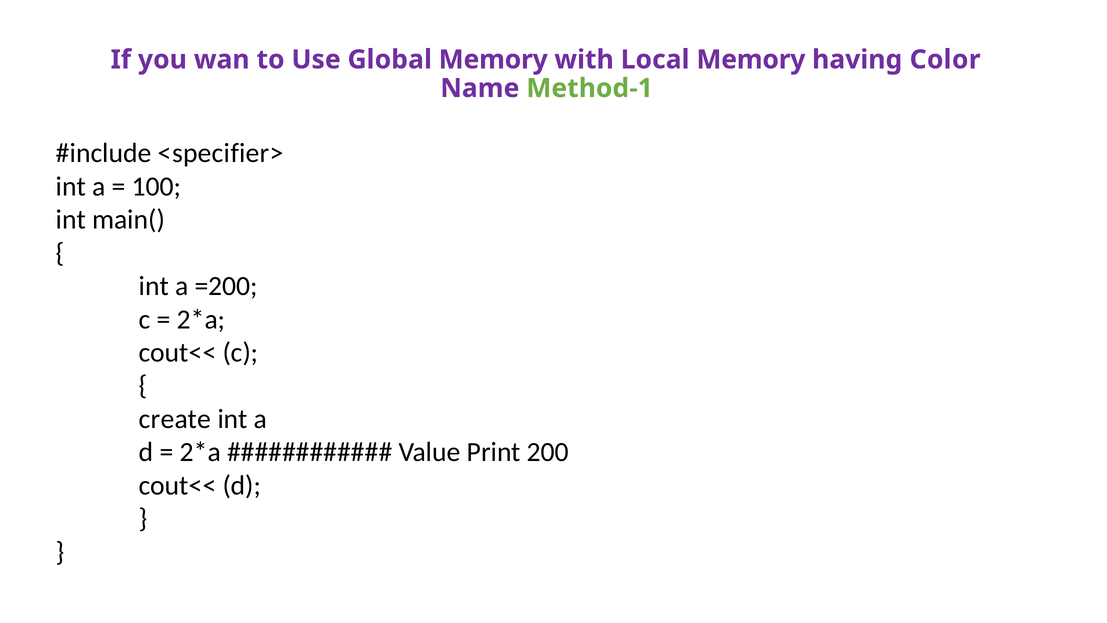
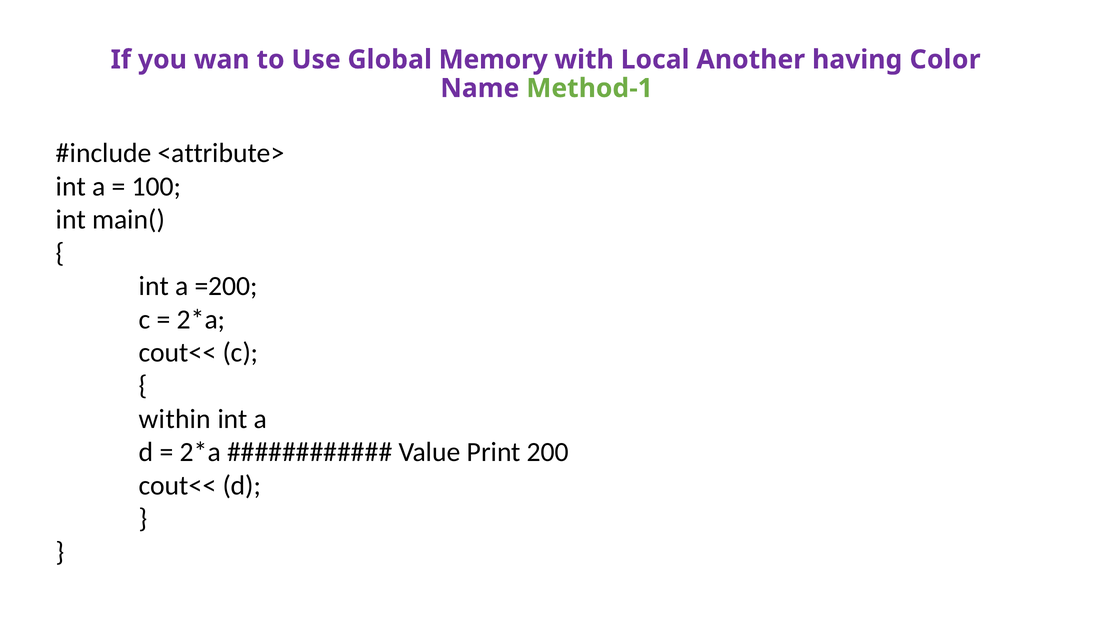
Local Memory: Memory -> Another
<specifier>: <specifier> -> <attribute>
create: create -> within
